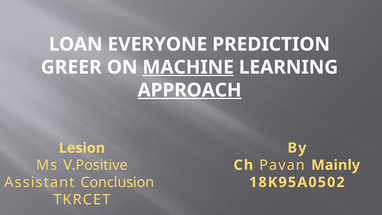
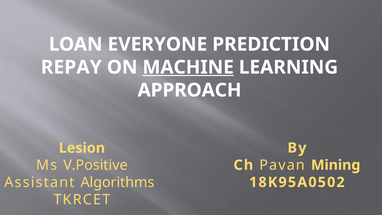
GREER: GREER -> REPAY
APPROACH underline: present -> none
Mainly: Mainly -> Mining
Conclusion: Conclusion -> Algorithms
